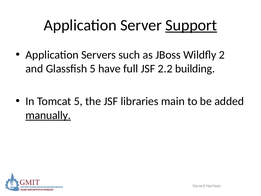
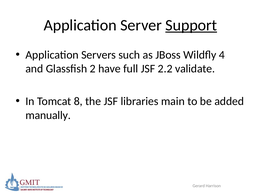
2: 2 -> 4
Glassfish 5: 5 -> 2
building: building -> validate
Tomcat 5: 5 -> 8
manually underline: present -> none
